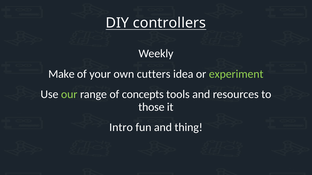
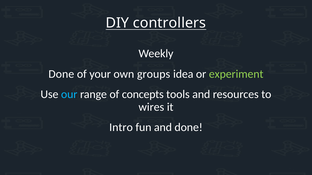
Make at (61, 74): Make -> Done
cutters: cutters -> groups
our colour: light green -> light blue
those: those -> wires
and thing: thing -> done
